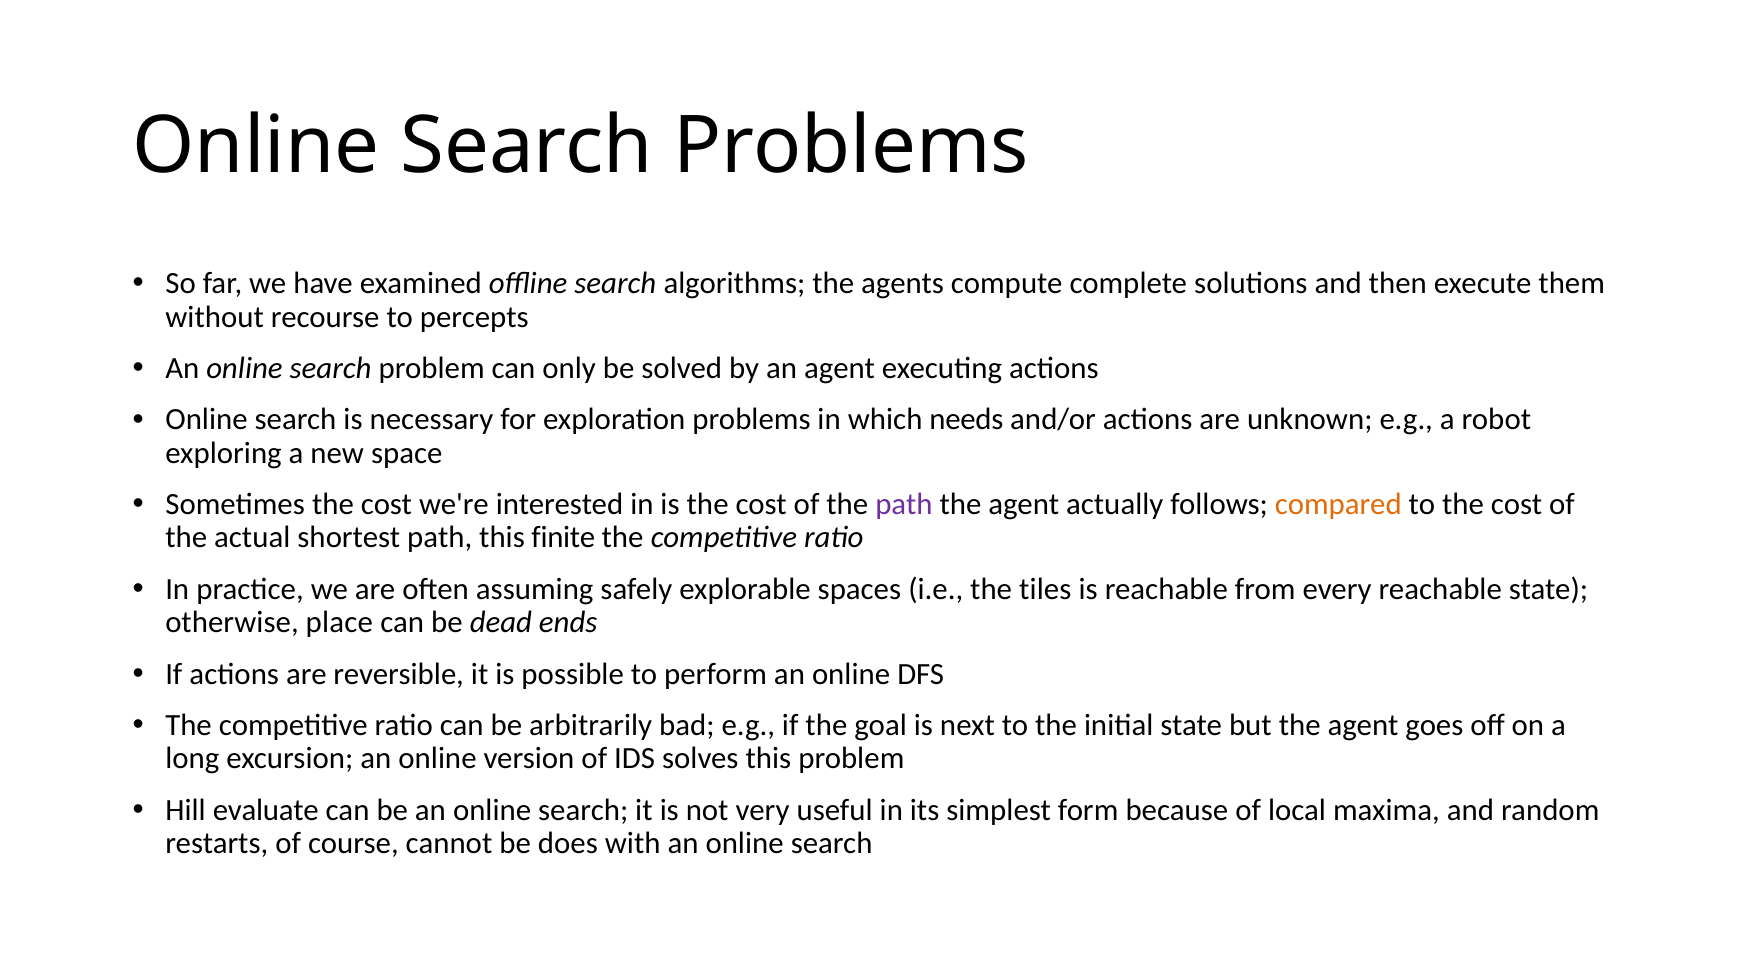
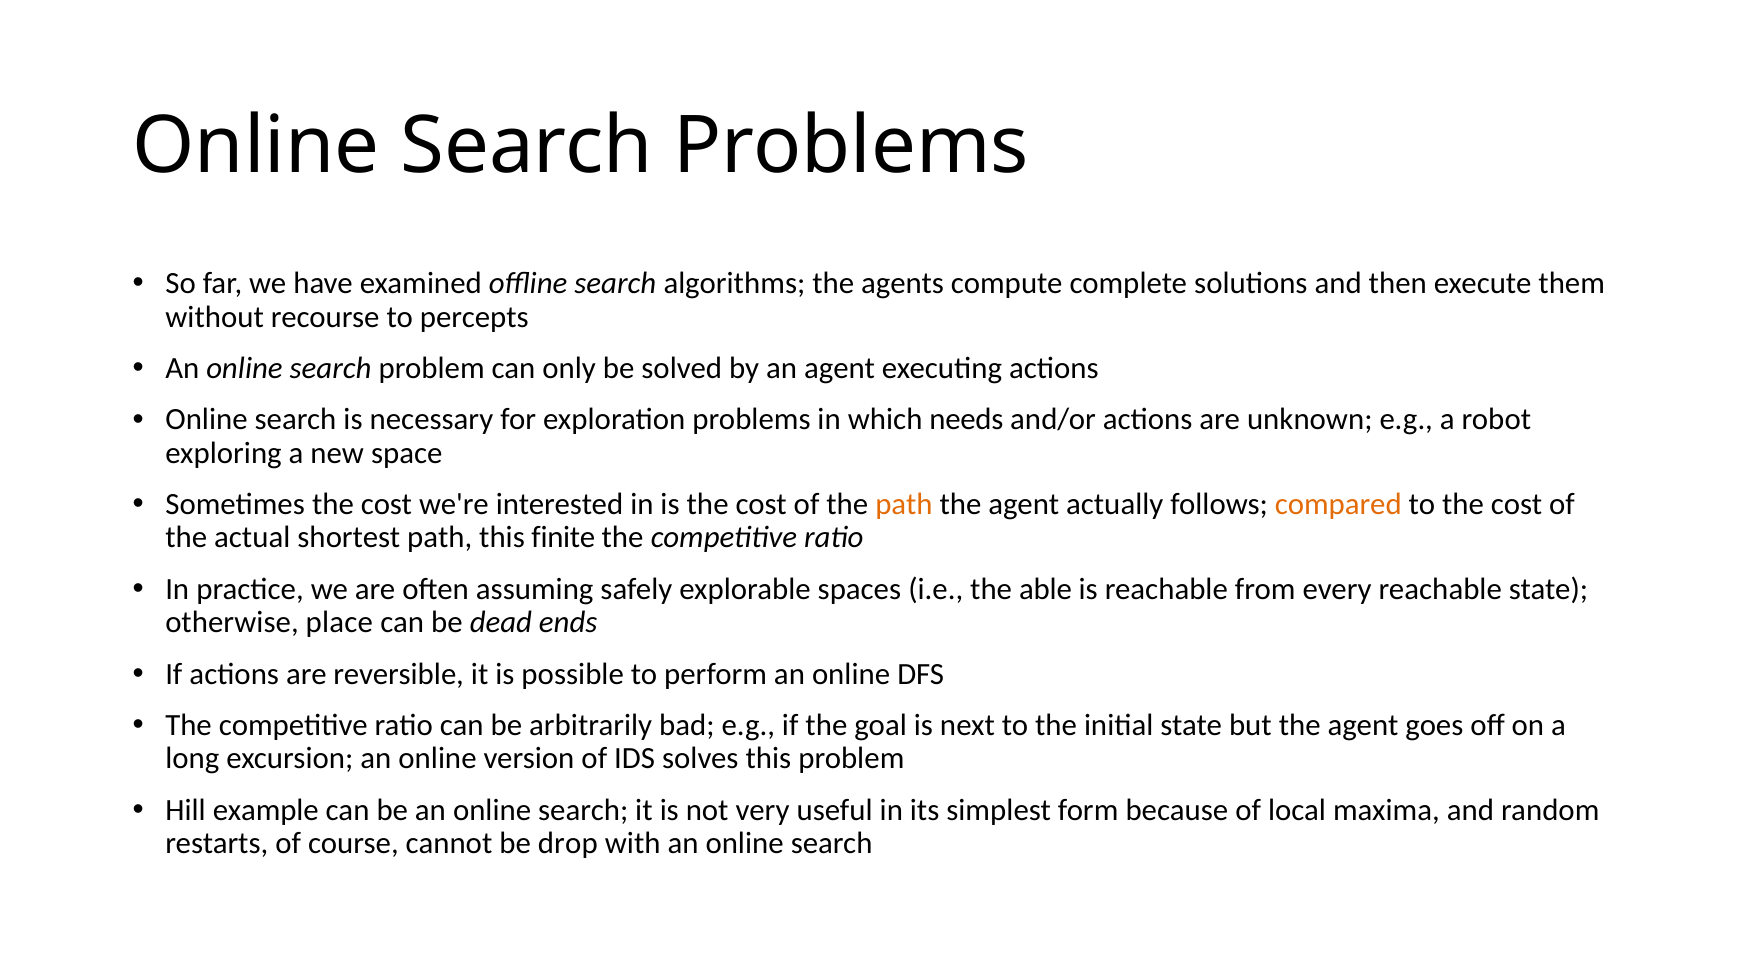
path at (904, 505) colour: purple -> orange
tiles: tiles -> able
evaluate: evaluate -> example
does: does -> drop
